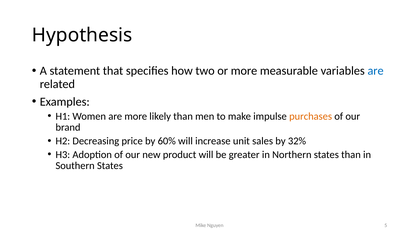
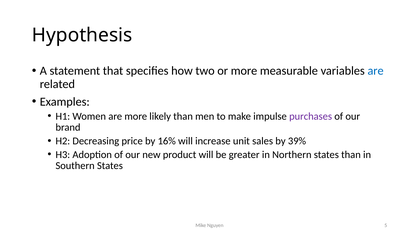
purchases colour: orange -> purple
60%: 60% -> 16%
32%: 32% -> 39%
